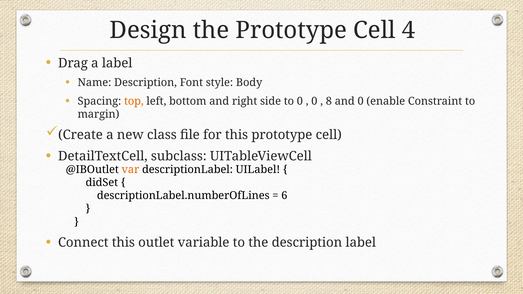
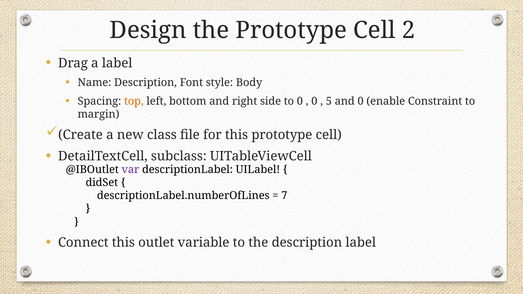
4: 4 -> 2
8: 8 -> 5
var colour: orange -> purple
6: 6 -> 7
